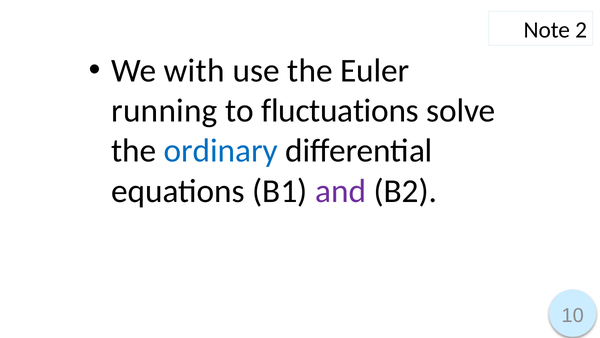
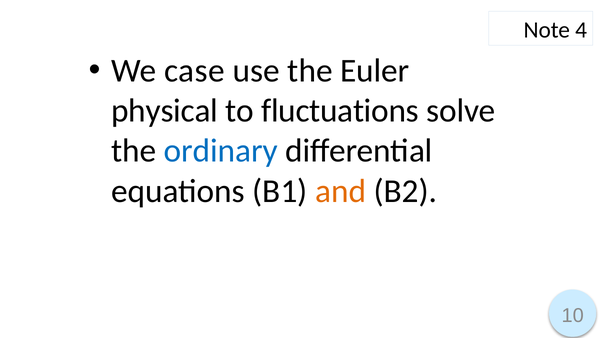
2: 2 -> 4
with: with -> case
running: running -> physical
and colour: purple -> orange
